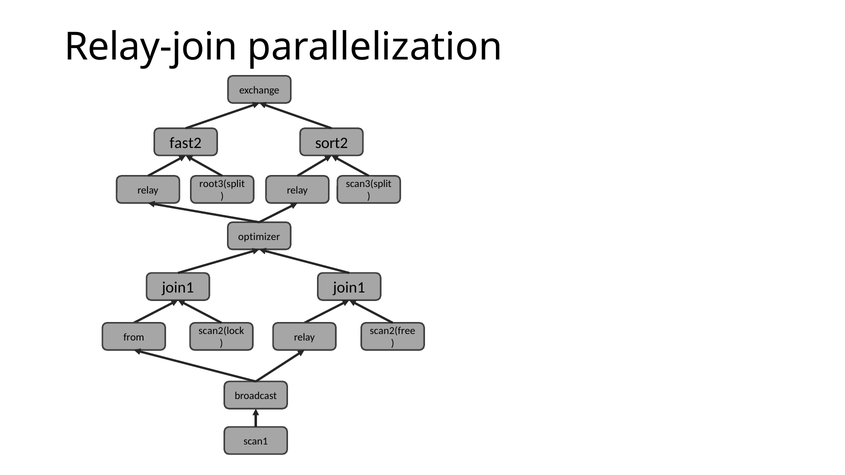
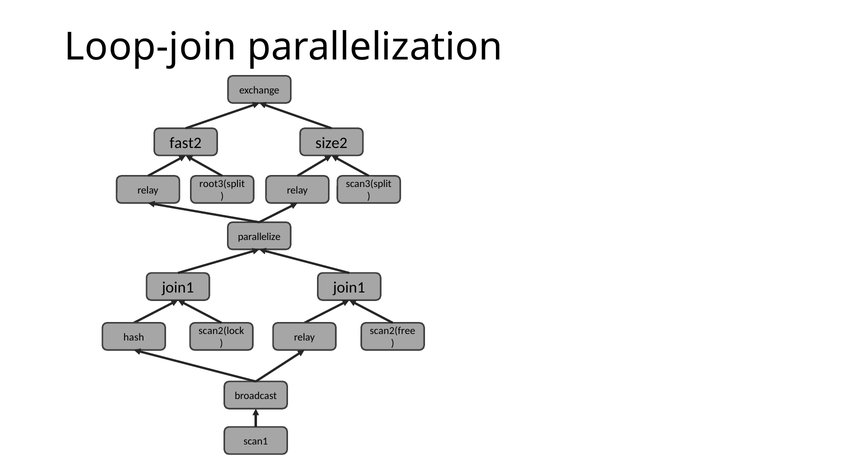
Relay-join: Relay-join -> Loop-join
sort2: sort2 -> size2
optimizer: optimizer -> parallelize
from: from -> hash
